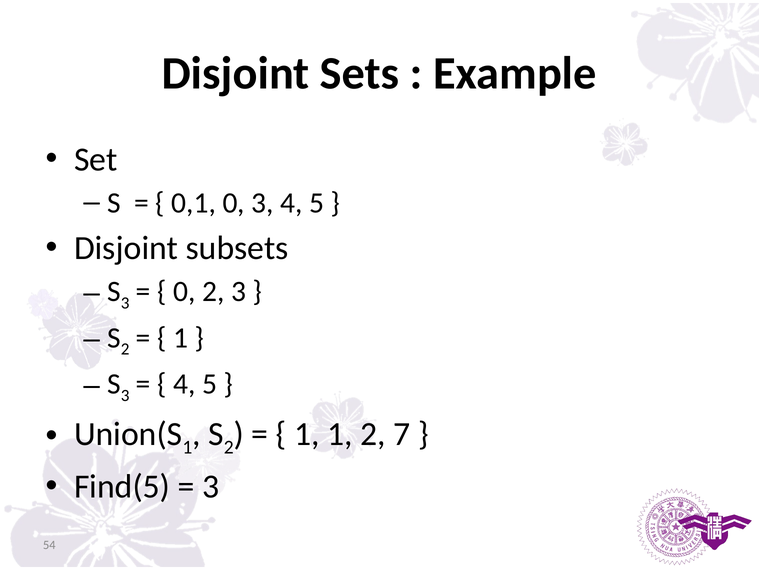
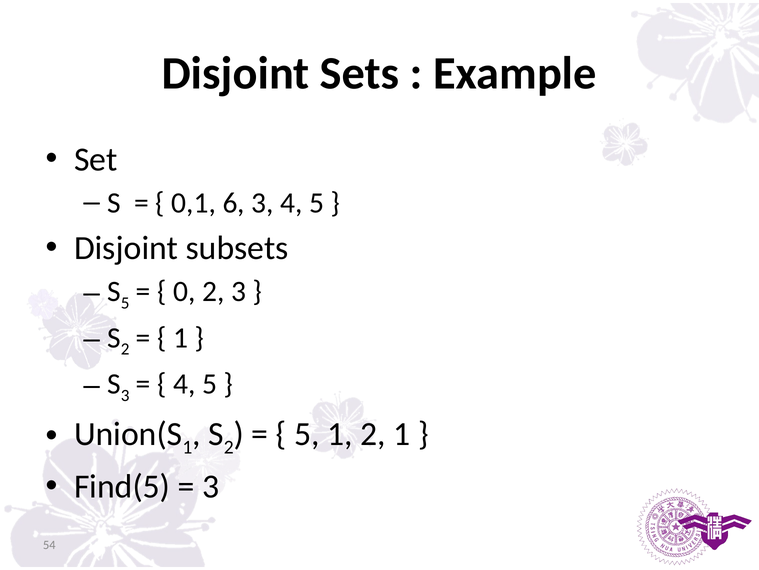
0,1 0: 0 -> 6
3 at (125, 303): 3 -> 5
1 at (307, 433): 1 -> 5
2 7: 7 -> 1
